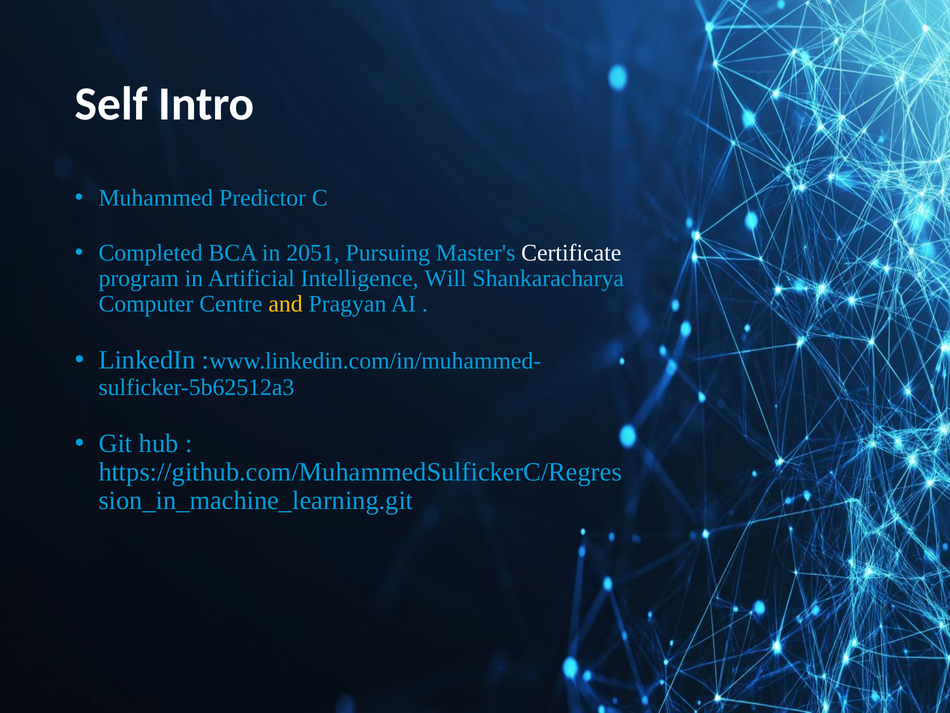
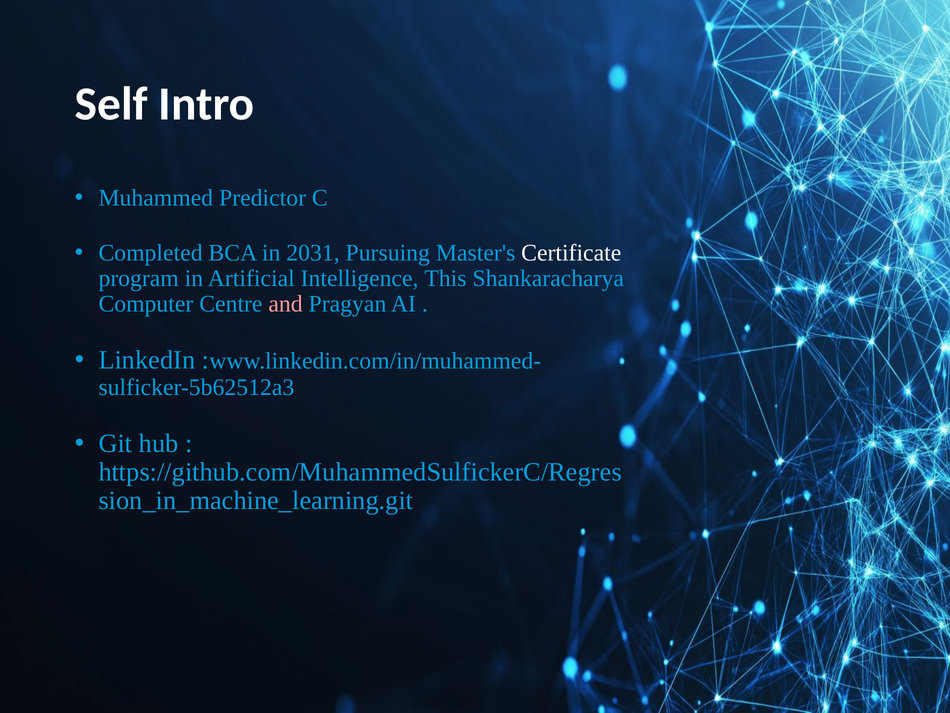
2051: 2051 -> 2031
Will: Will -> This
and colour: yellow -> pink
